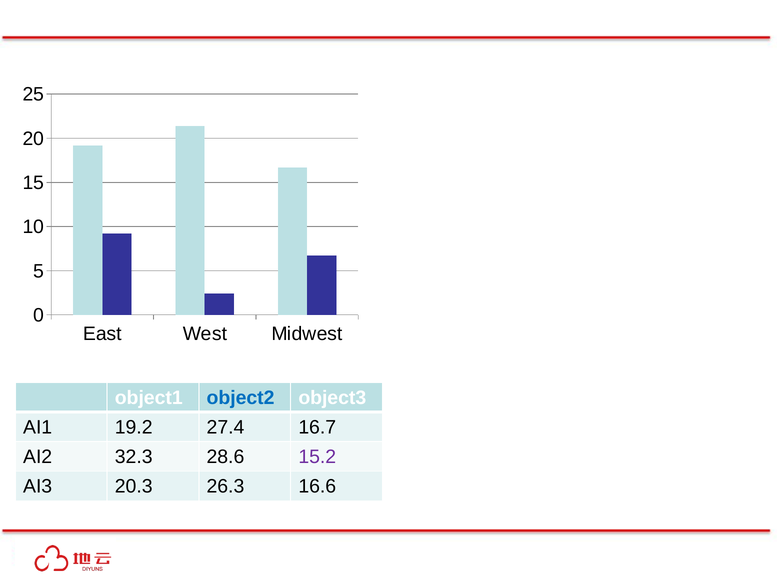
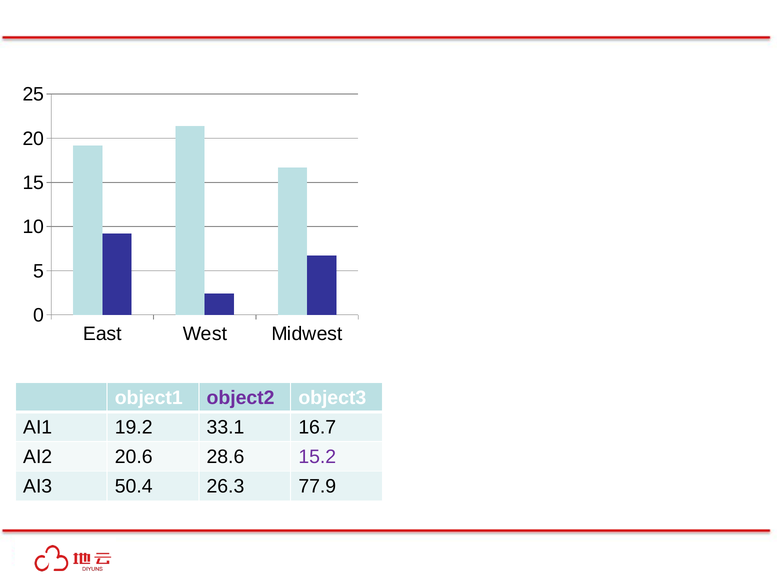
object2 colour: blue -> purple
27.4: 27.4 -> 33.1
32.3: 32.3 -> 20.6
20.3: 20.3 -> 50.4
16.6: 16.6 -> 77.9
